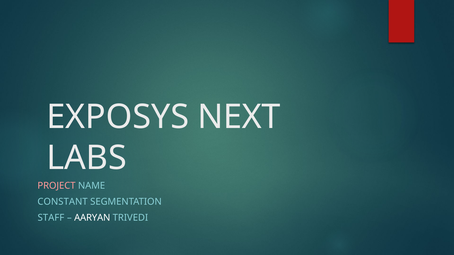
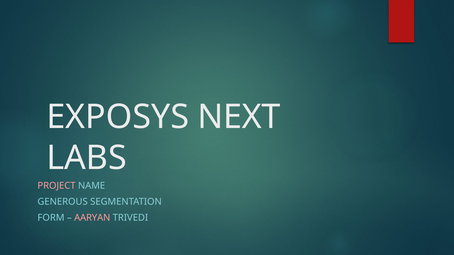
CONSTANT: CONSTANT -> GENEROUS
STAFF: STAFF -> FORM
AARYAN colour: white -> pink
